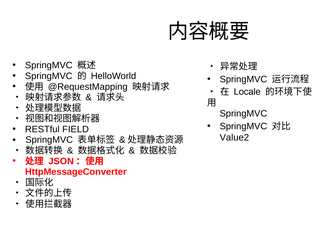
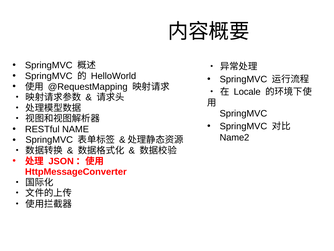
FIELD: FIELD -> NAME
Value2: Value2 -> Name2
